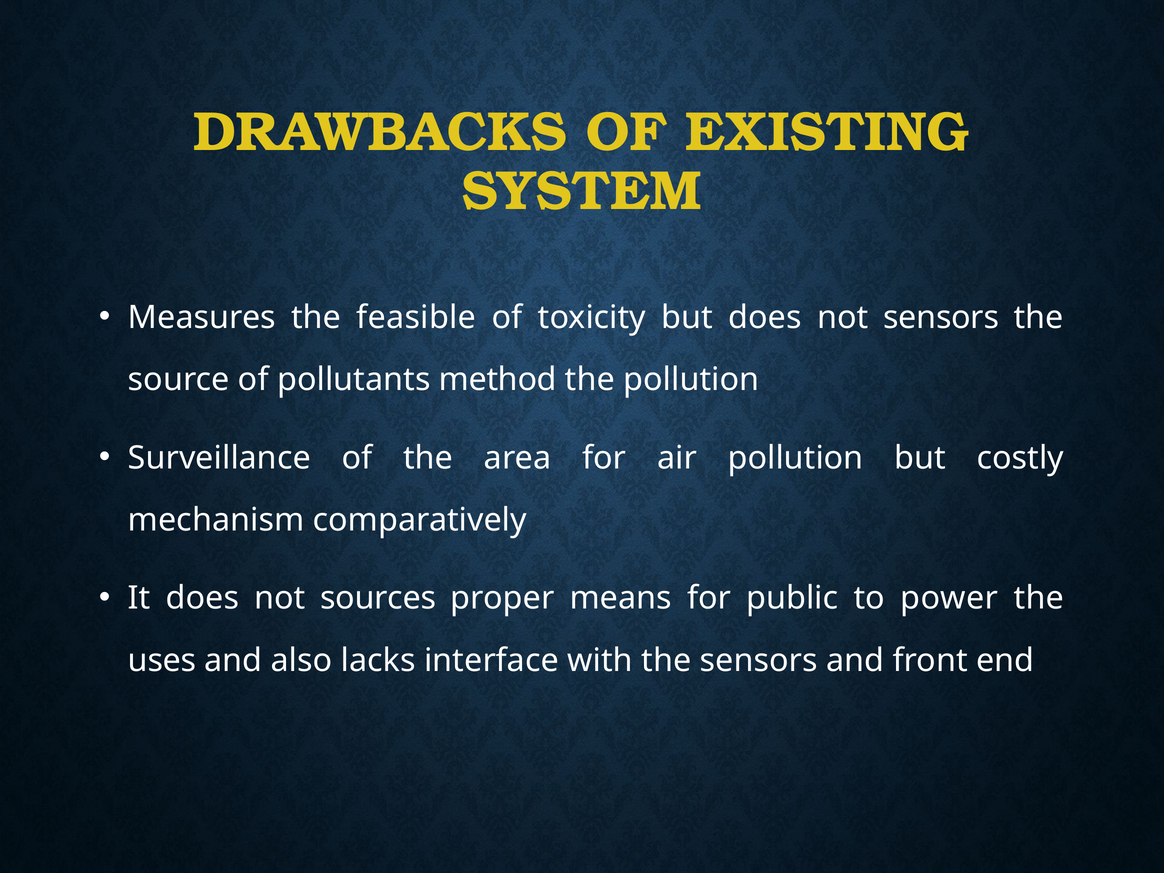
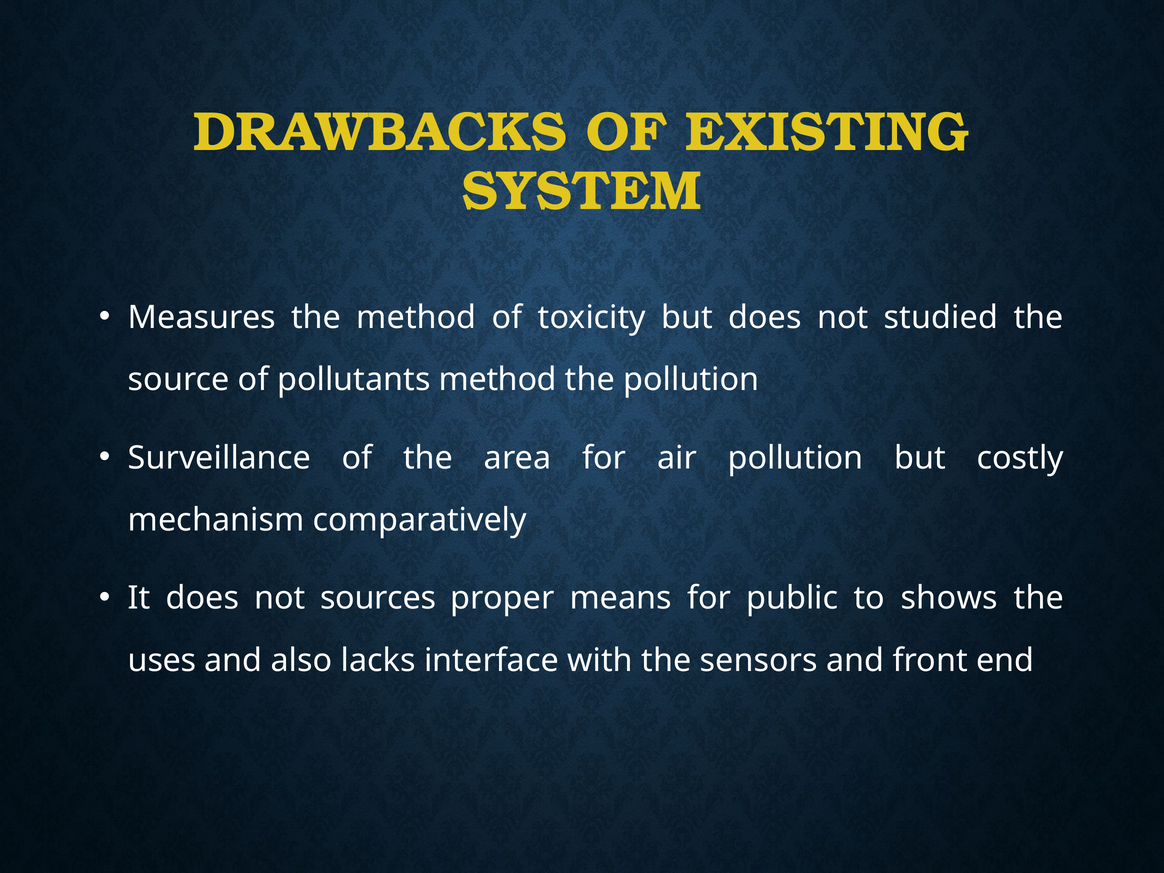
the feasible: feasible -> method
not sensors: sensors -> studied
power: power -> shows
